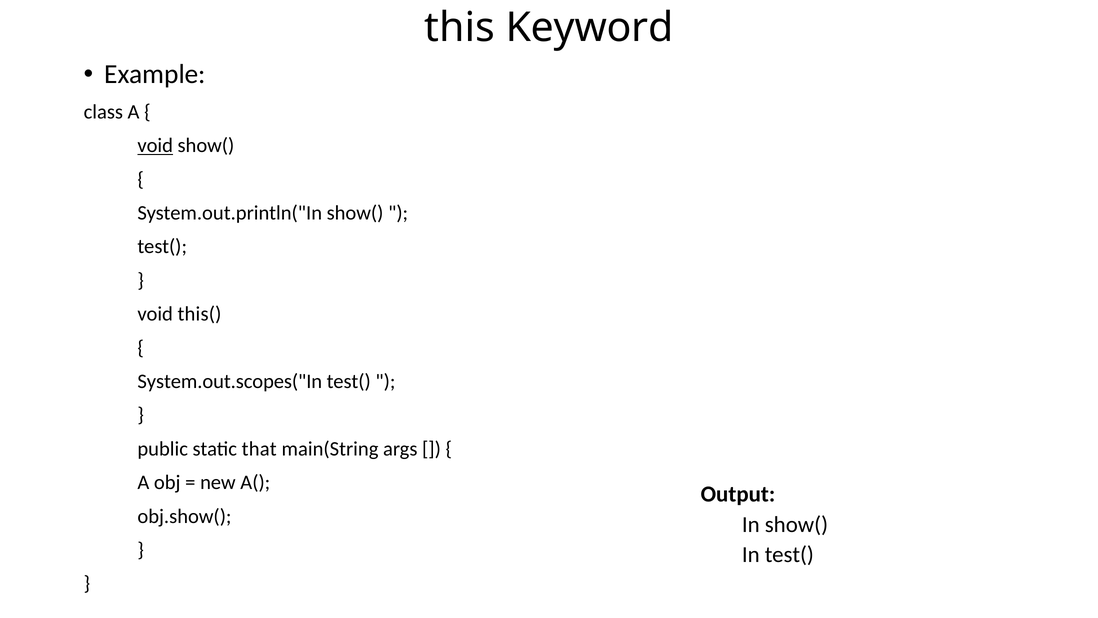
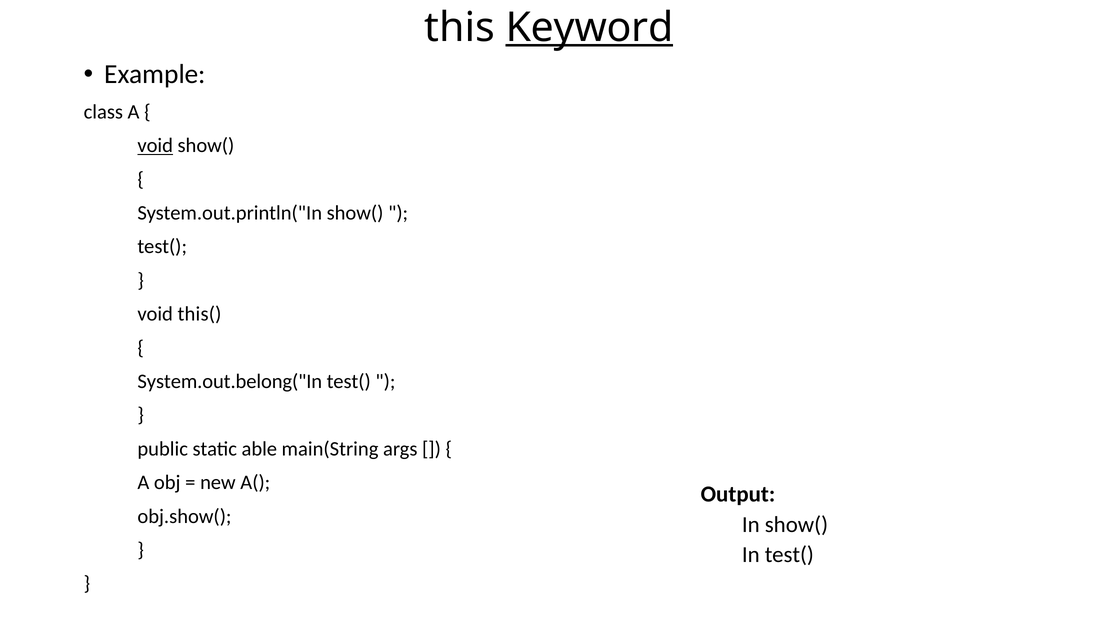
Keyword underline: none -> present
System.out.scopes("In: System.out.scopes("In -> System.out.belong("In
that: that -> able
